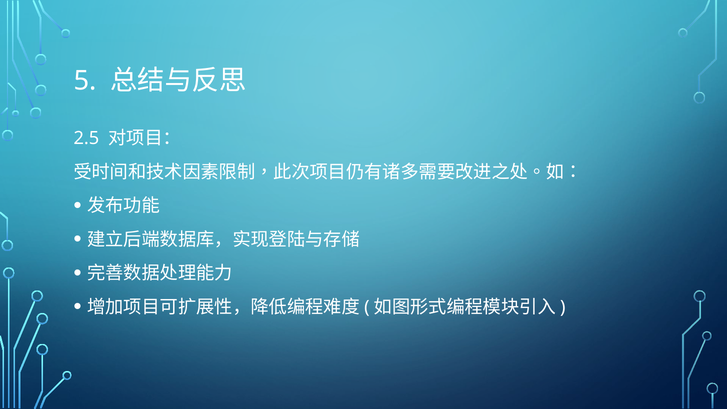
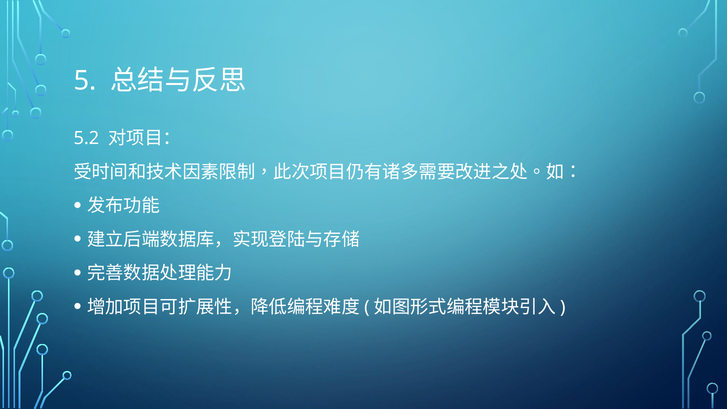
2.5: 2.5 -> 5.2
